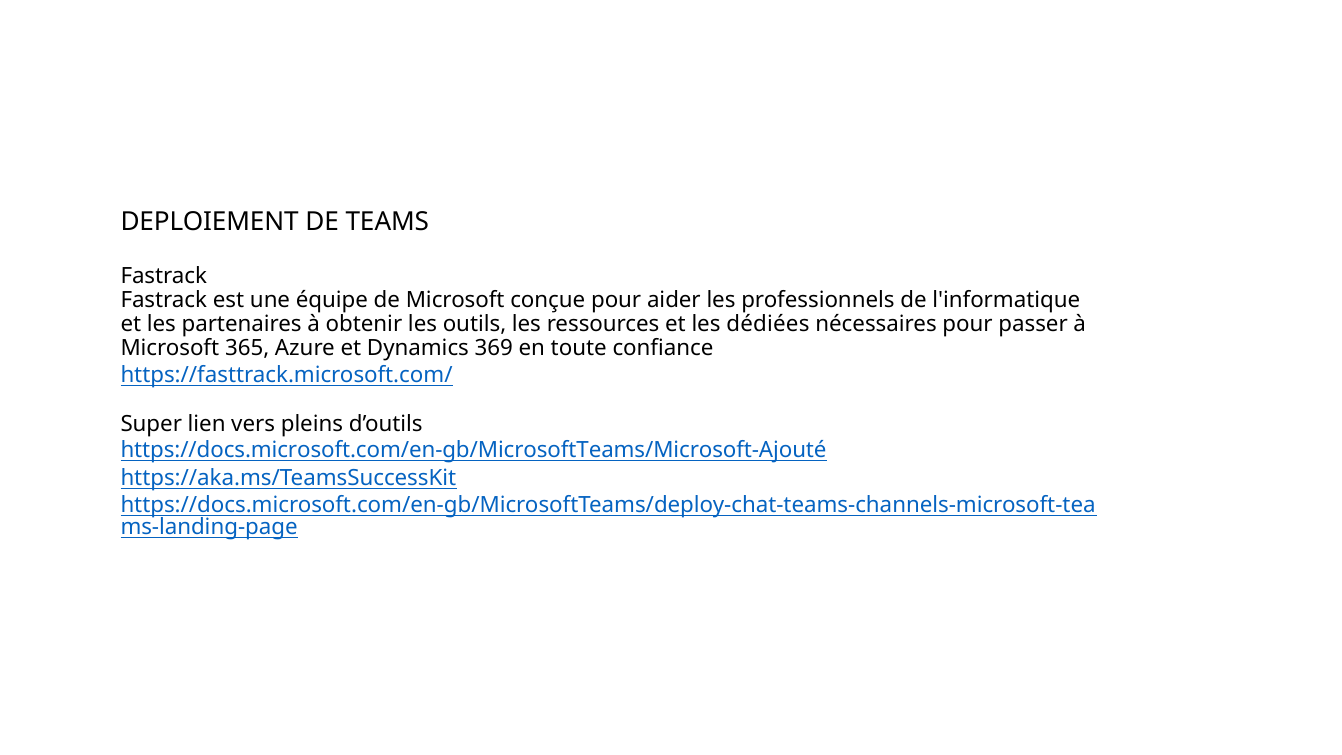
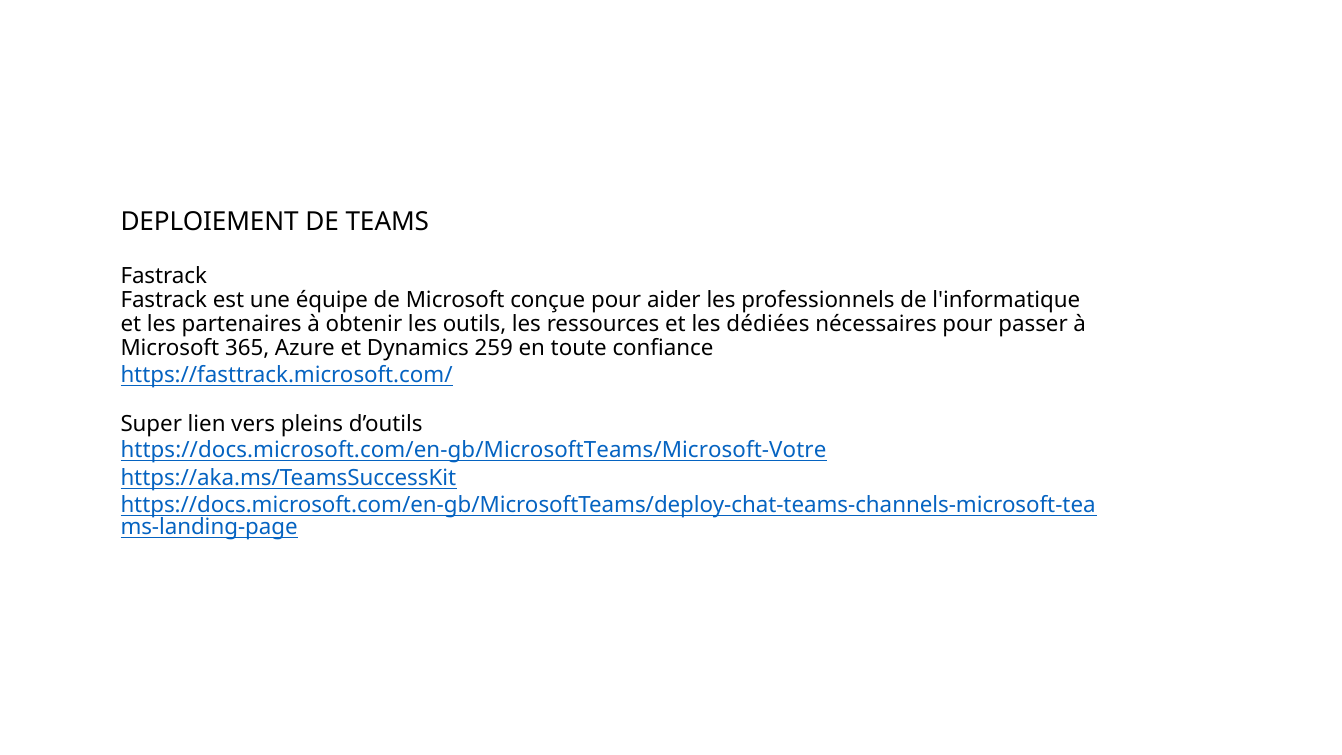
369: 369 -> 259
https://docs.microsoft.com/en-gb/MicrosoftTeams/Microsoft-Ajouté: https://docs.microsoft.com/en-gb/MicrosoftTeams/Microsoft-Ajouté -> https://docs.microsoft.com/en-gb/MicrosoftTeams/Microsoft-Votre
